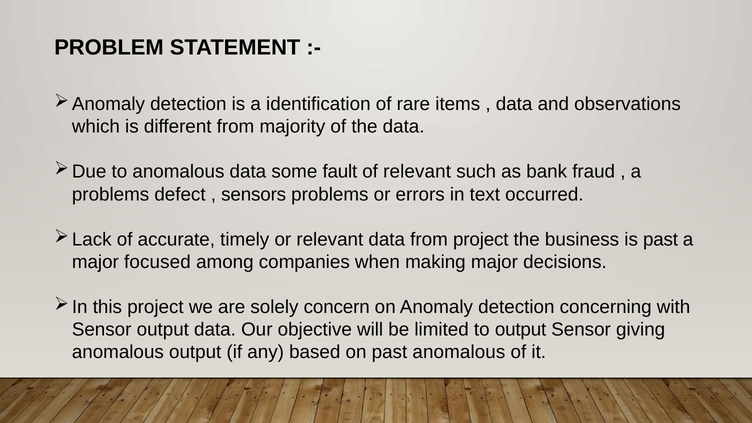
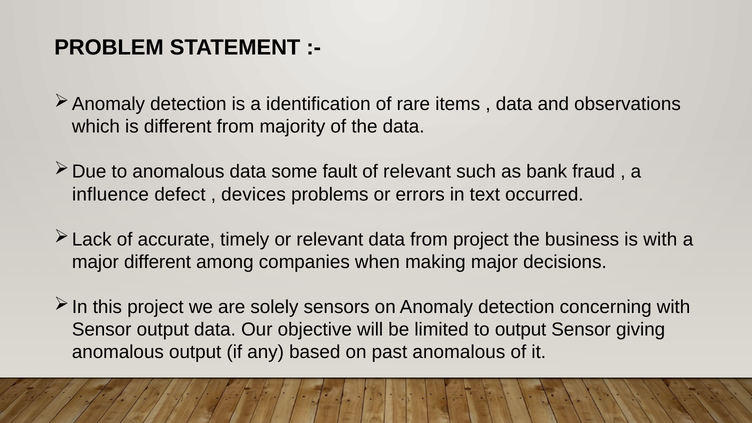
problems at (111, 194): problems -> influence
sensors: sensors -> devices
is past: past -> with
major focused: focused -> different
concern: concern -> sensors
